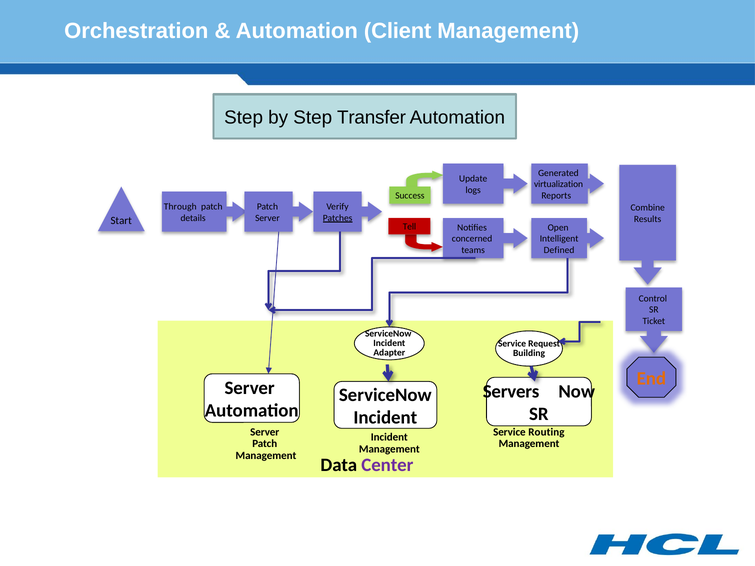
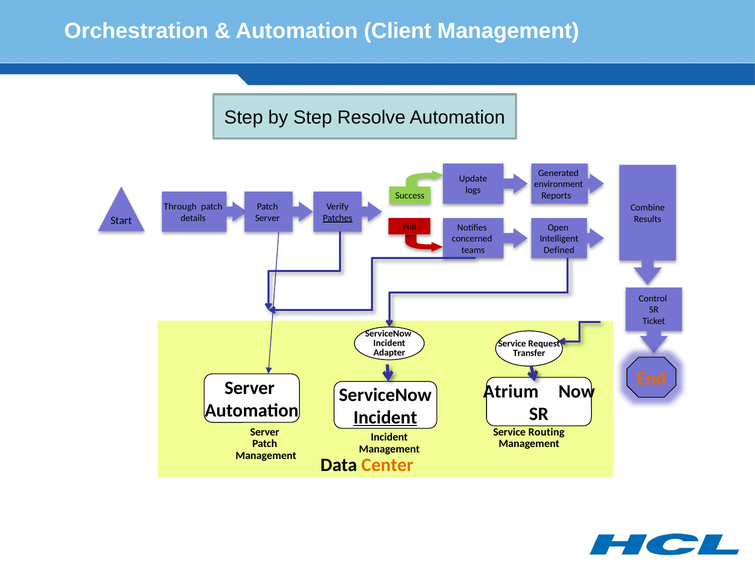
Transfer: Transfer -> Resolve
virtualization: virtualization -> environment
Tell: Tell -> Full
Building: Building -> Transfer
Servers: Servers -> Atrium
Incident at (385, 418) underline: none -> present
Center colour: purple -> orange
